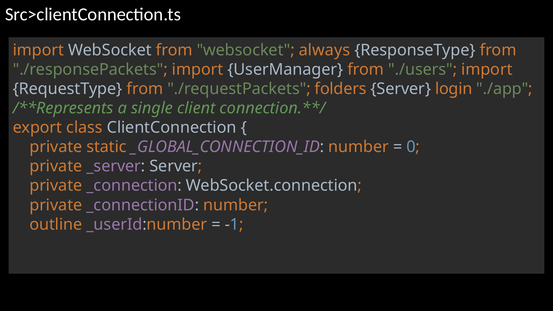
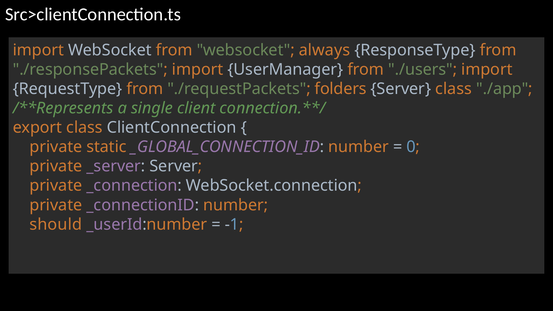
Server login: login -> class
outline: outline -> should
